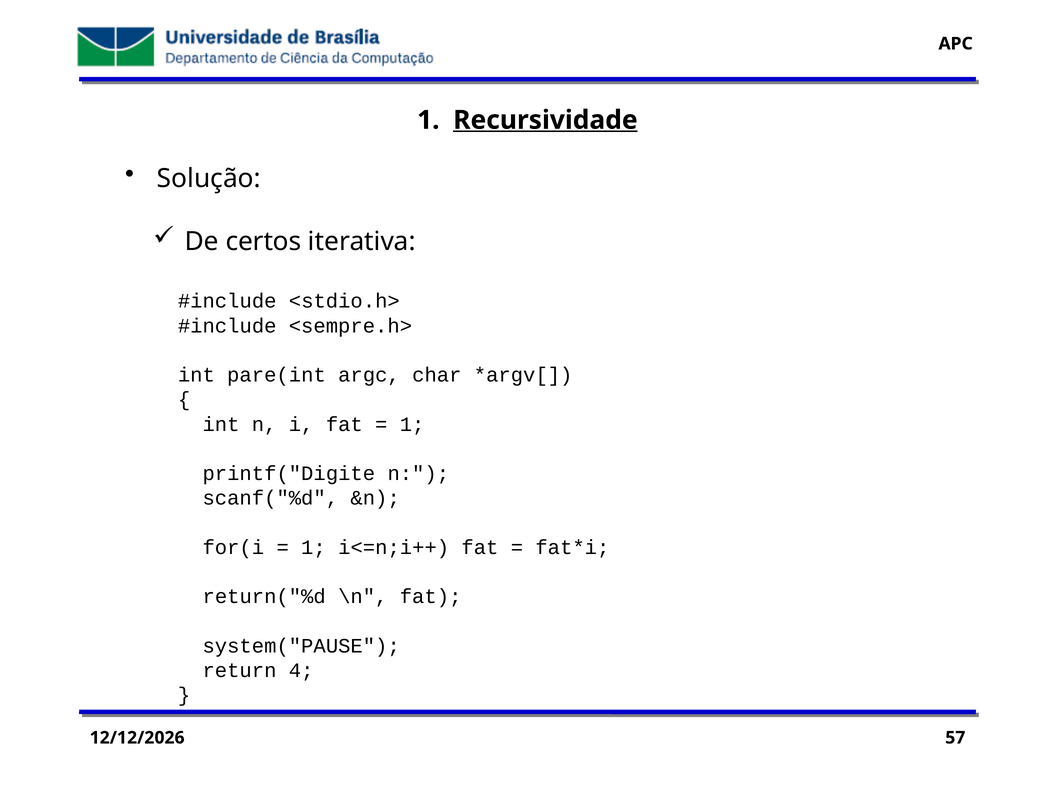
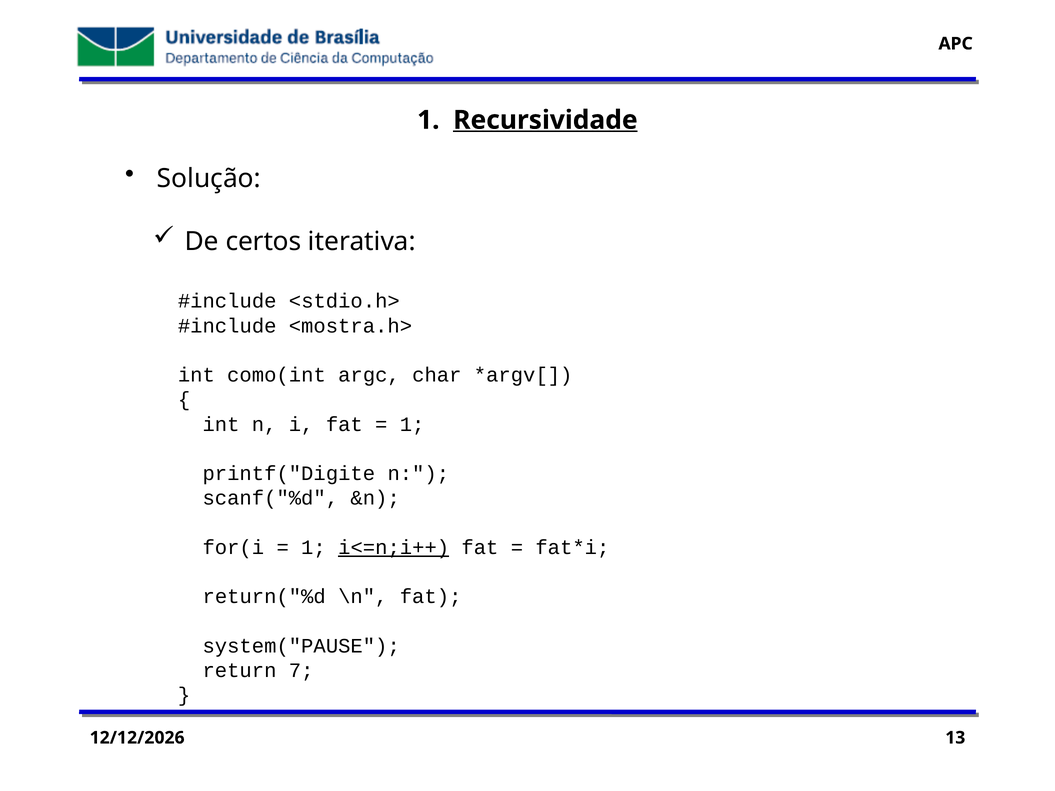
<sempre.h>: <sempre.h> -> <mostra.h>
pare(int: pare(int -> como(int
i<=n;i++ underline: none -> present
4: 4 -> 7
57: 57 -> 13
